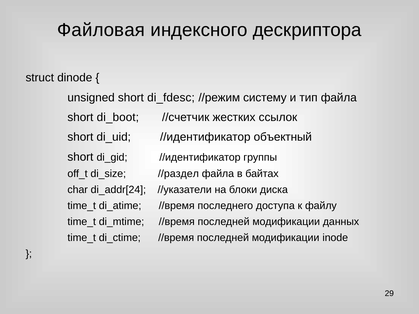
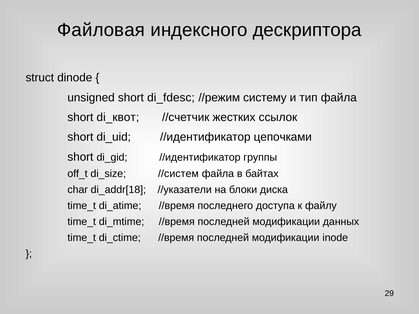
di_boot: di_boot -> di_квот
объектный: объектный -> цепочками
//раздел: //раздел -> //систем
di_addr[24: di_addr[24 -> di_addr[18
